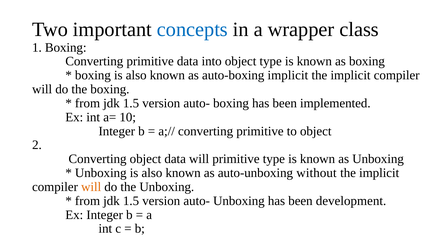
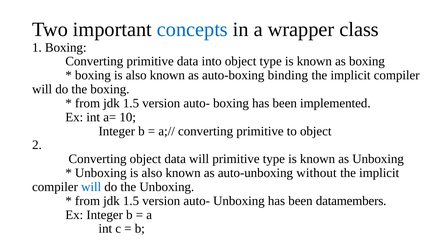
auto-boxing implicit: implicit -> binding
will at (91, 187) colour: orange -> blue
development: development -> datamembers
